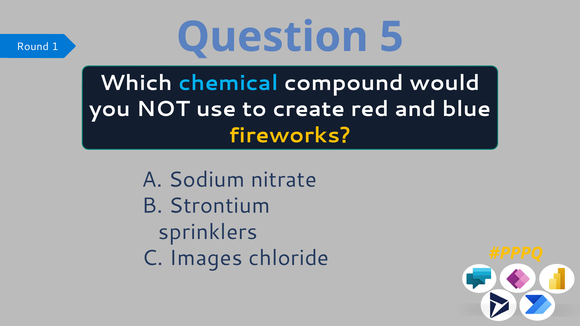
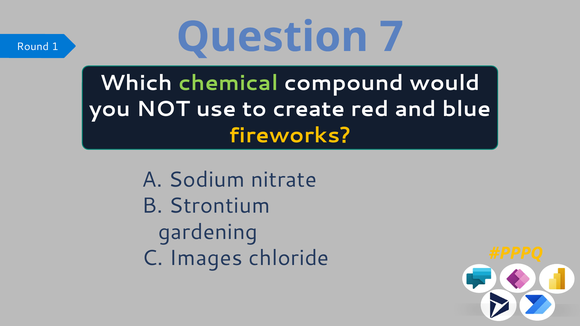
5: 5 -> 7
chemical colour: light blue -> light green
sprinklers: sprinklers -> gardening
